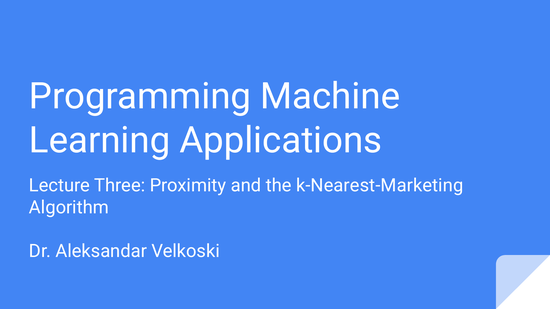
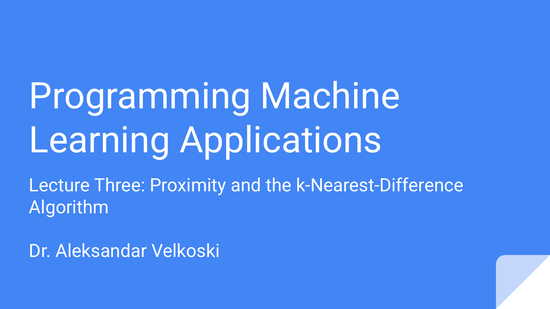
k-Nearest-Marketing: k-Nearest-Marketing -> k-Nearest-Difference
